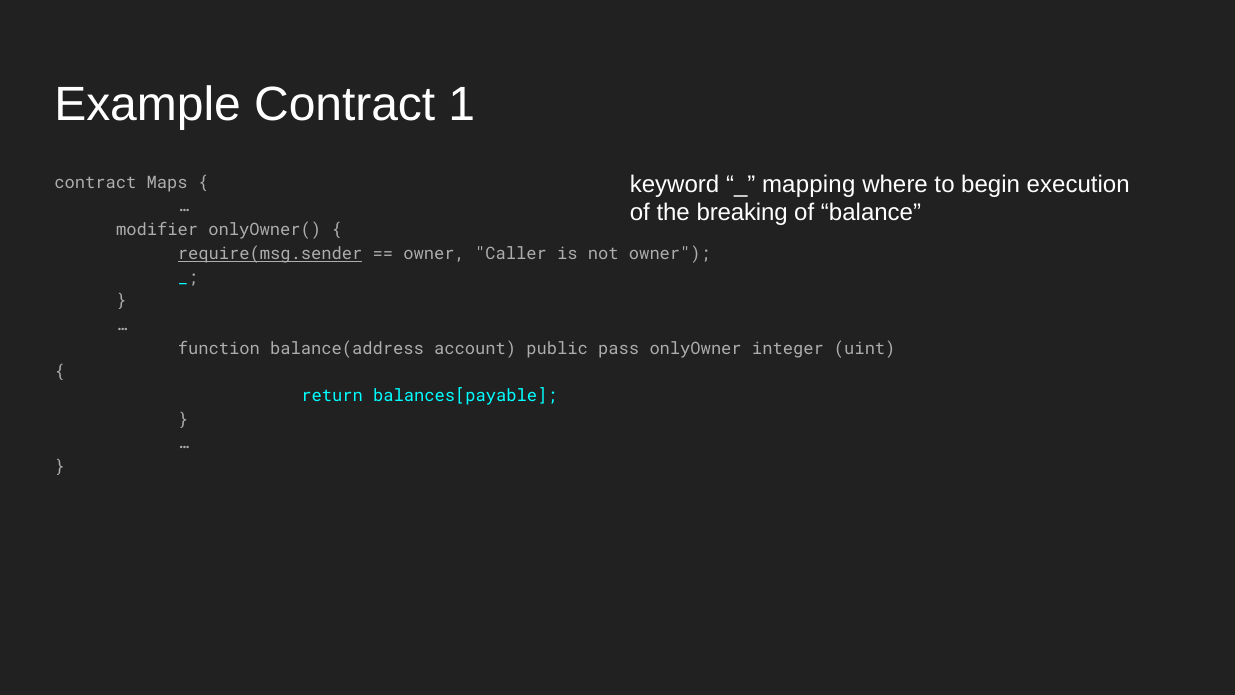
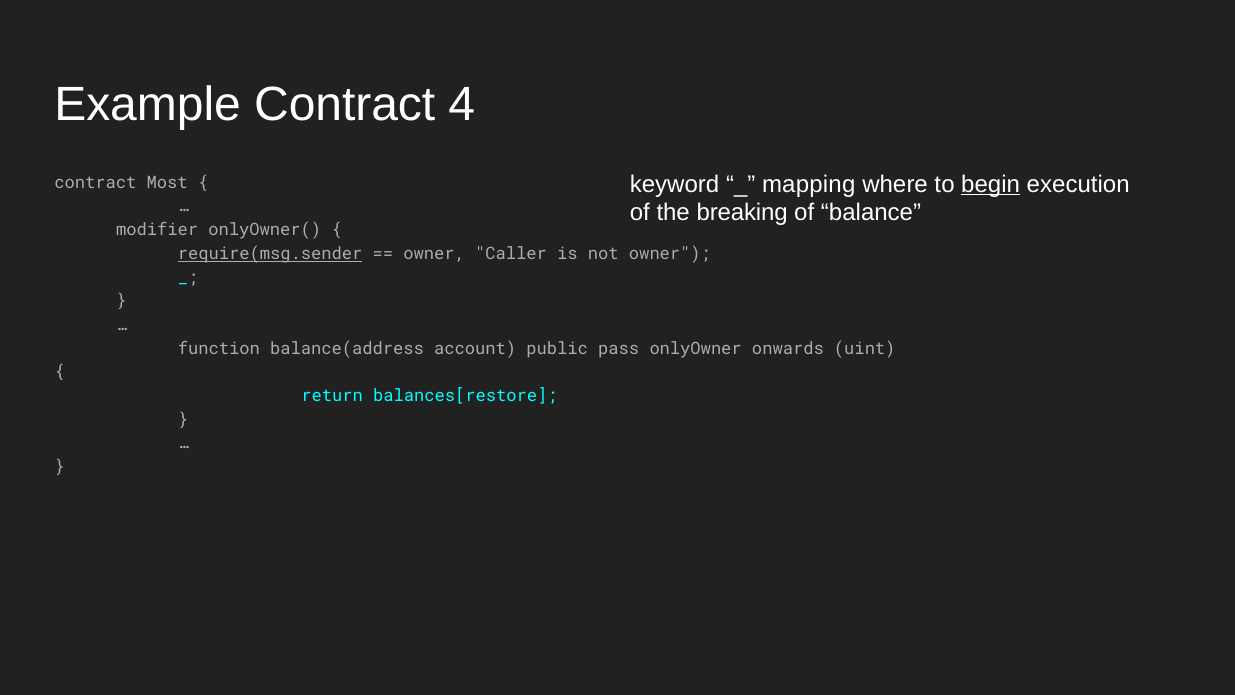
1: 1 -> 4
begin underline: none -> present
Maps: Maps -> Most
integer: integer -> onwards
balances[payable: balances[payable -> balances[restore
